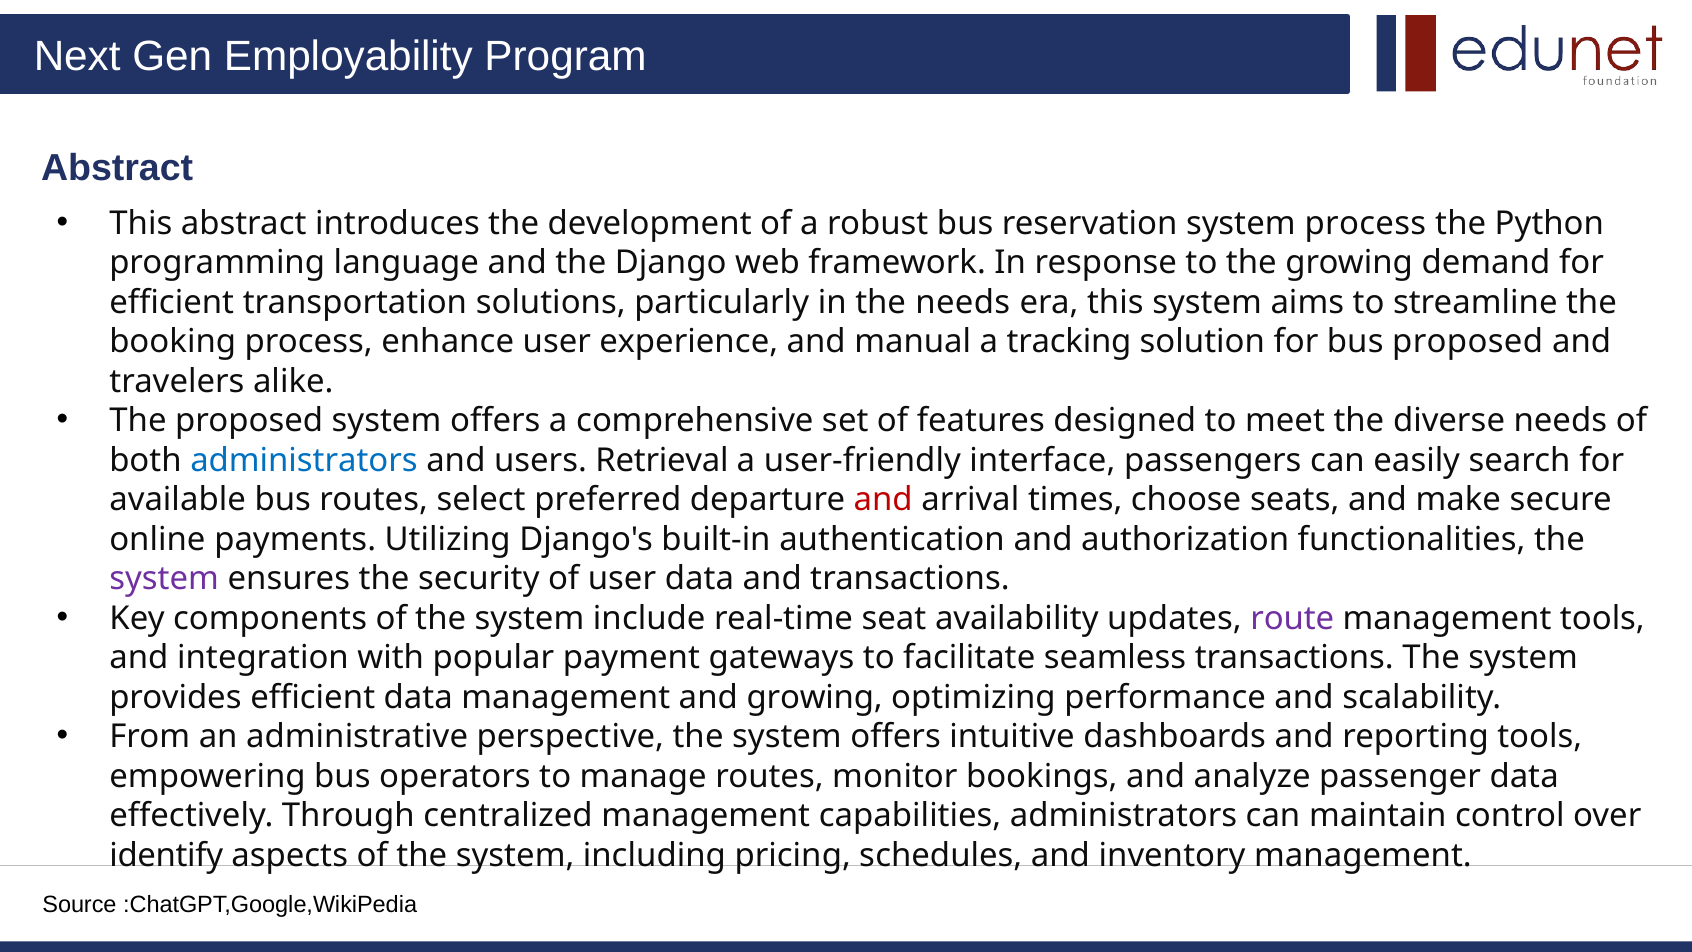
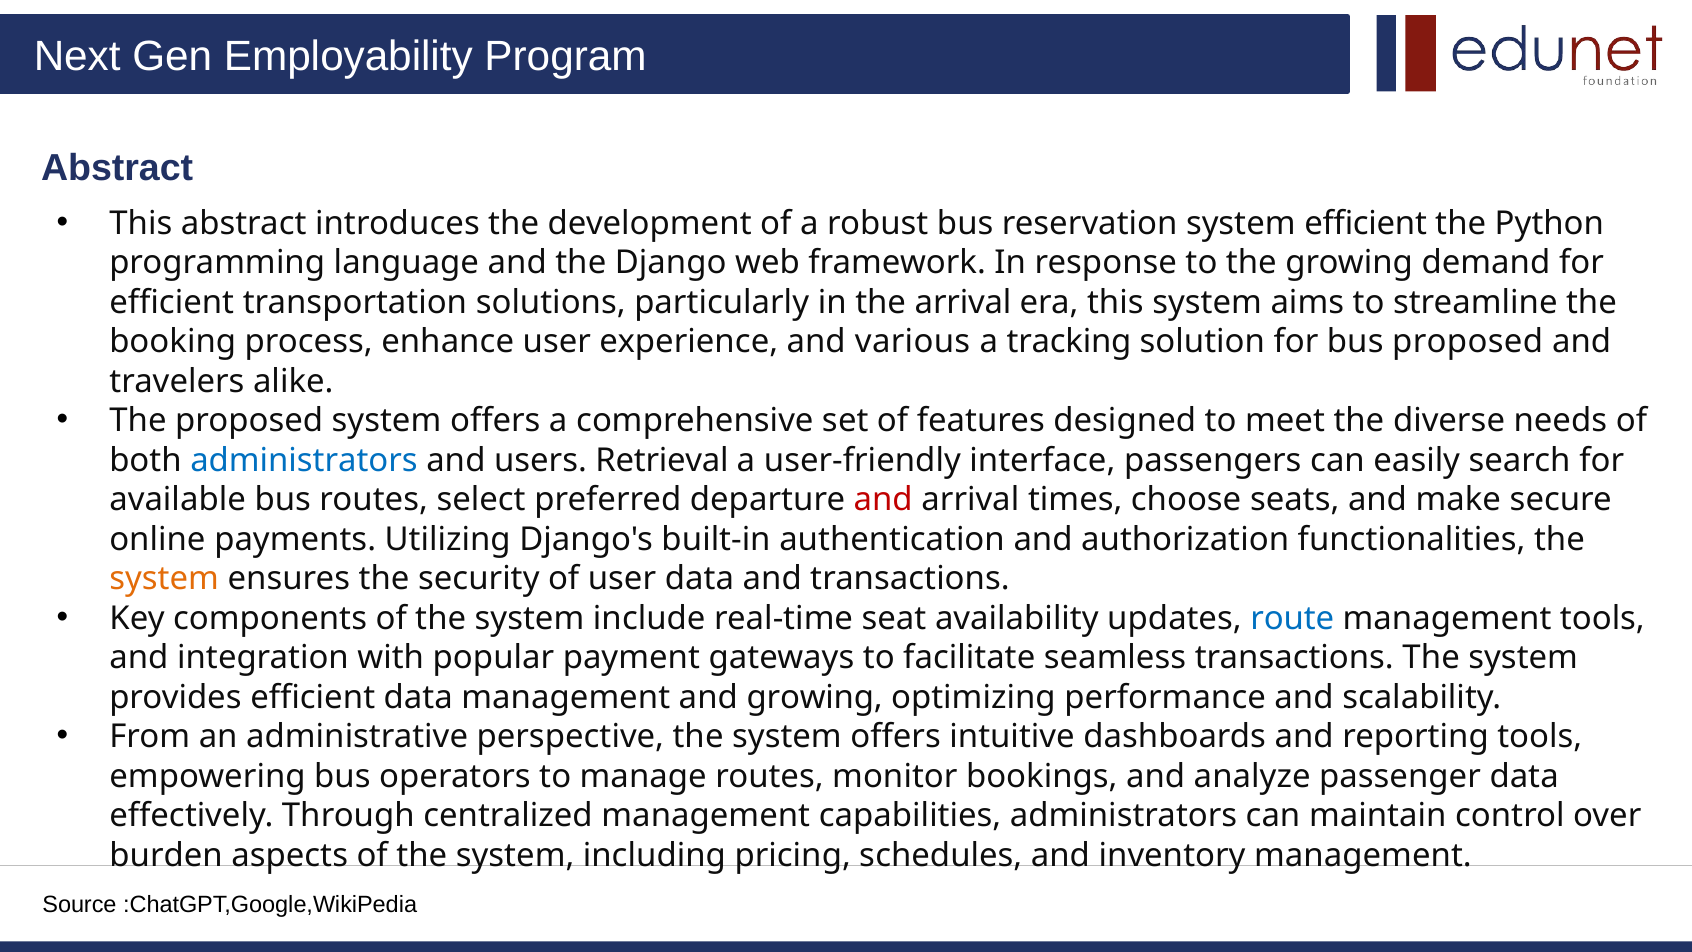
system process: process -> efficient
the needs: needs -> arrival
manual: manual -> various
system at (164, 579) colour: purple -> orange
route colour: purple -> blue
identify: identify -> burden
